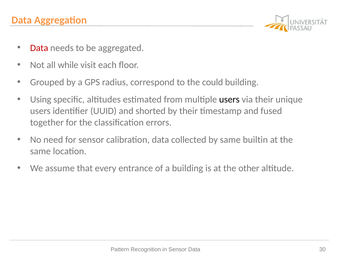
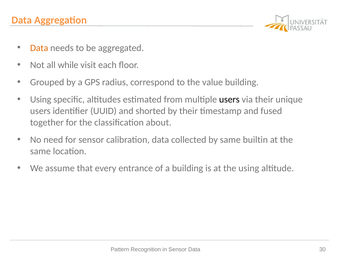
Data at (39, 48) colour: red -> orange
could: could -> value
errors: errors -> about
the other: other -> using
